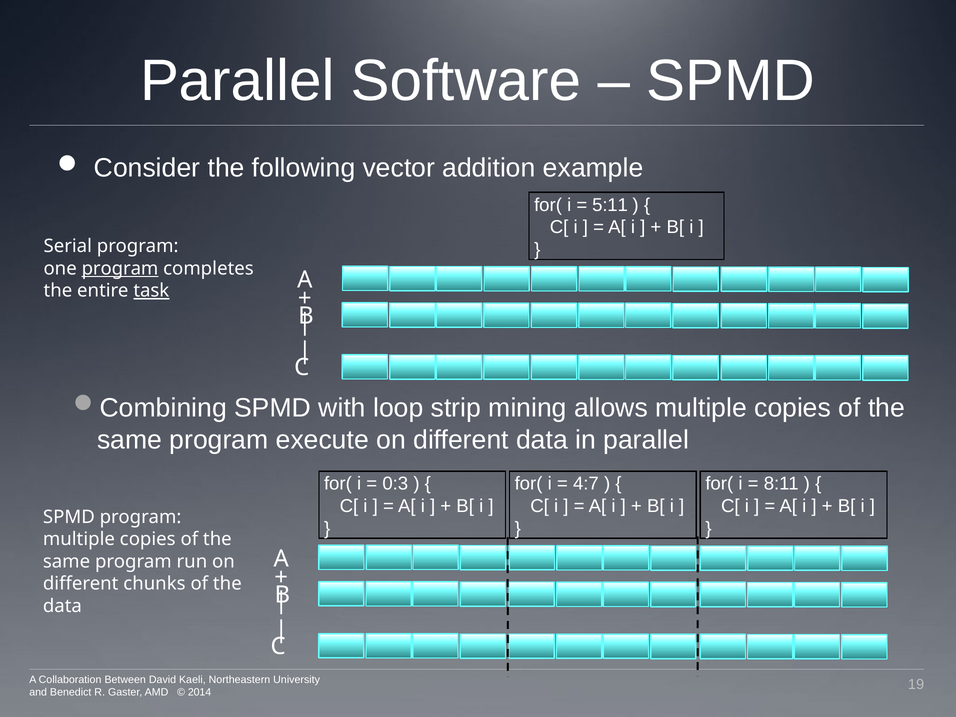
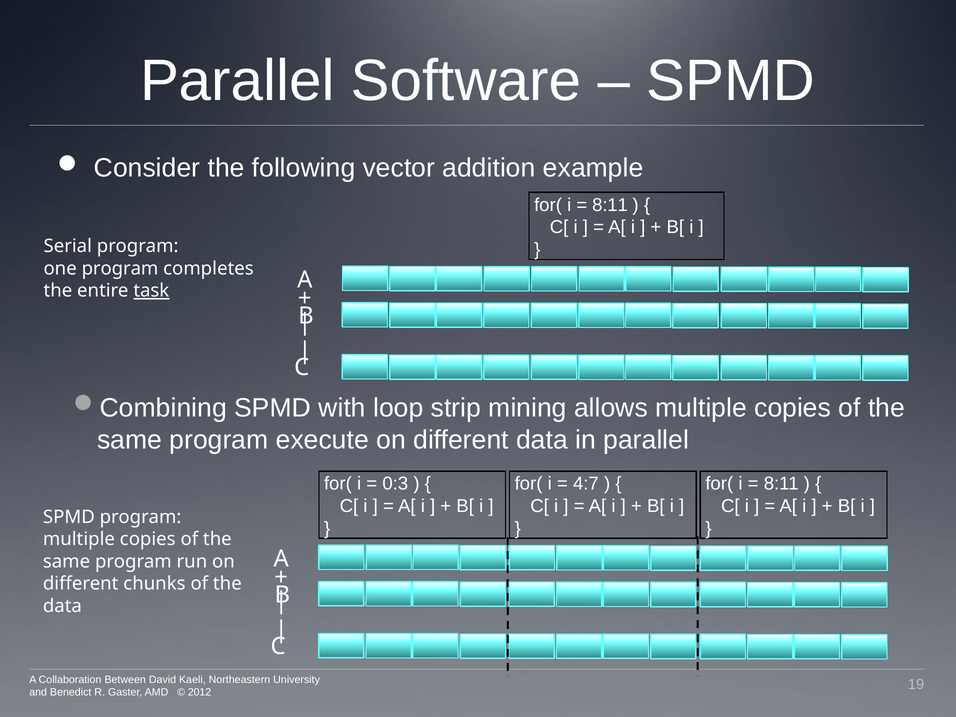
5:11 at (610, 205): 5:11 -> 8:11
program at (120, 268) underline: present -> none
2014: 2014 -> 2012
